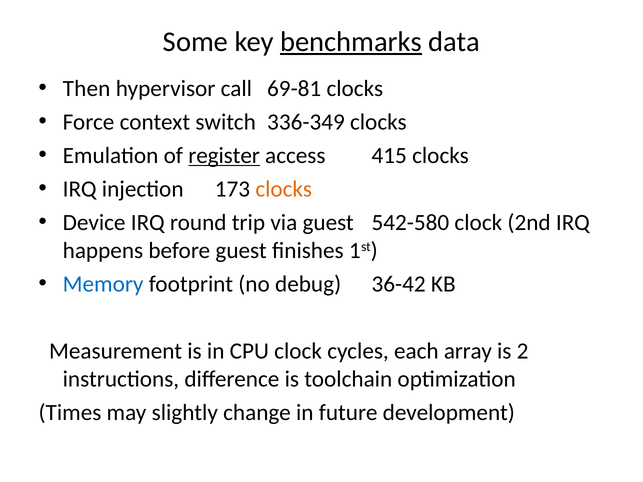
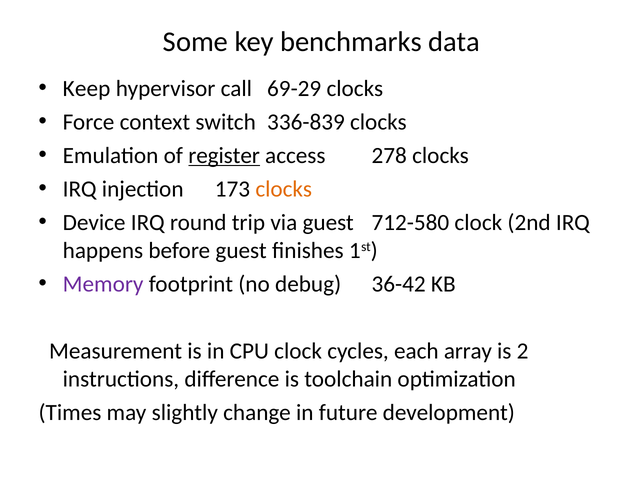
benchmarks underline: present -> none
Then: Then -> Keep
69-81: 69-81 -> 69-29
336-349: 336-349 -> 336-839
415: 415 -> 278
542-580: 542-580 -> 712-580
Memory colour: blue -> purple
